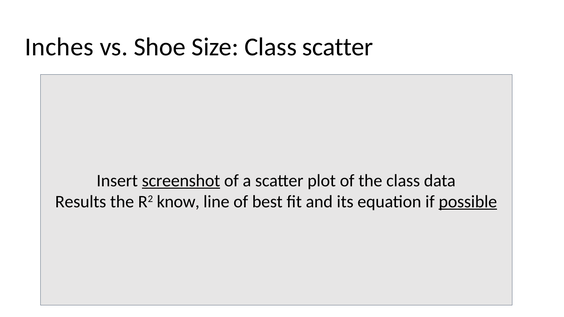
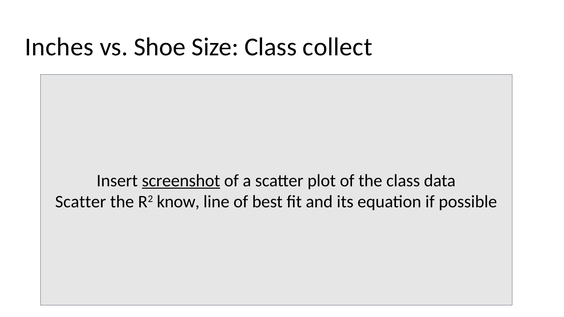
Class scatter: scatter -> collect
Results at (81, 202): Results -> Scatter
possible underline: present -> none
